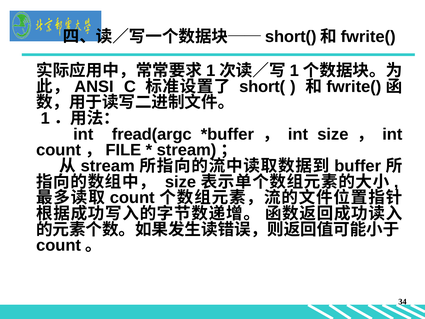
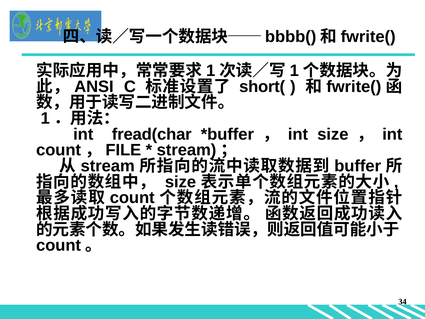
short( at (291, 37): short( -> bbbb(
fread(argc: fread(argc -> fread(char
